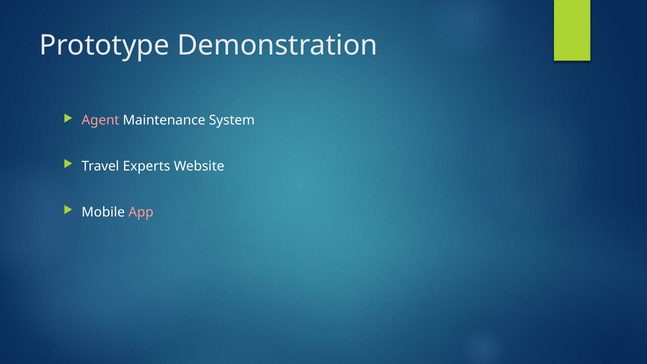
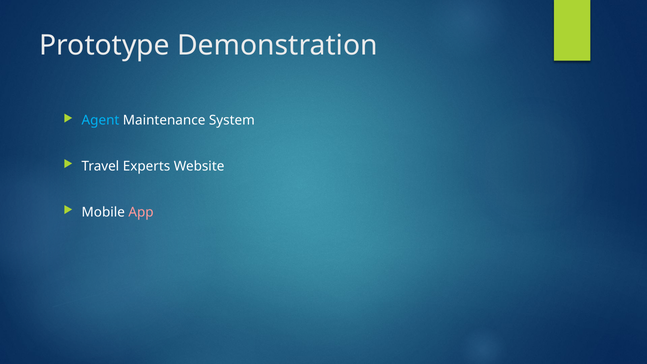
Agent colour: pink -> light blue
